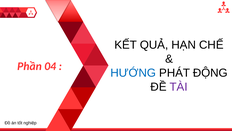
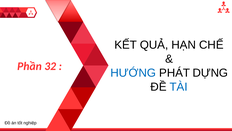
04: 04 -> 32
ĐỘNG: ĐỘNG -> DỰNG
TÀI colour: purple -> blue
